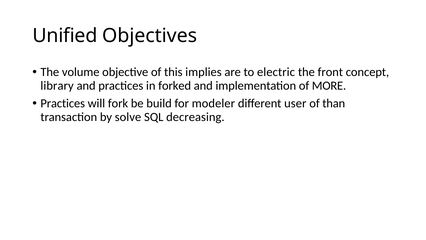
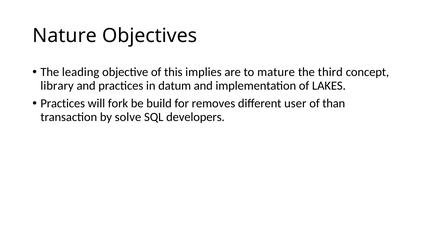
Unified: Unified -> Nature
volume: volume -> leading
electric: electric -> mature
front: front -> third
forked: forked -> datum
MORE: MORE -> LAKES
modeler: modeler -> removes
decreasing: decreasing -> developers
